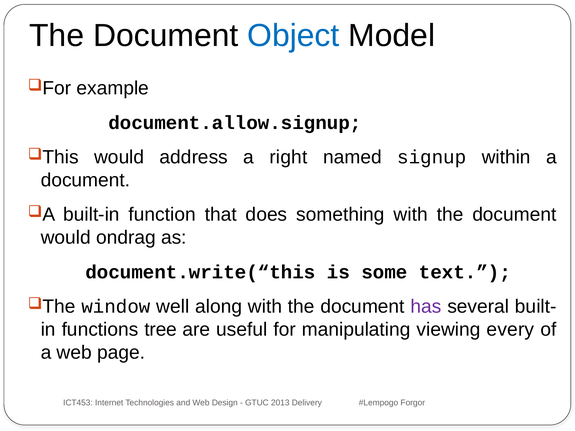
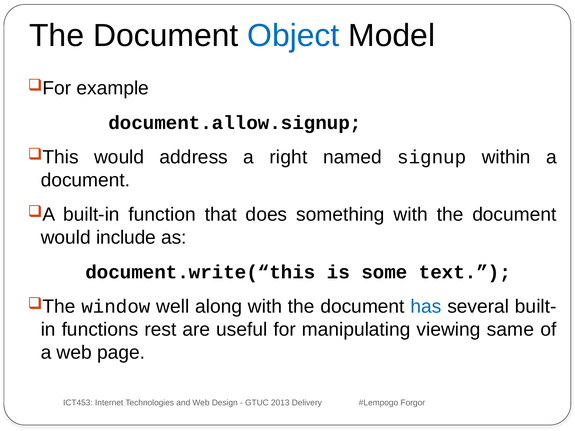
ondrag: ondrag -> include
has colour: purple -> blue
tree: tree -> rest
every: every -> same
